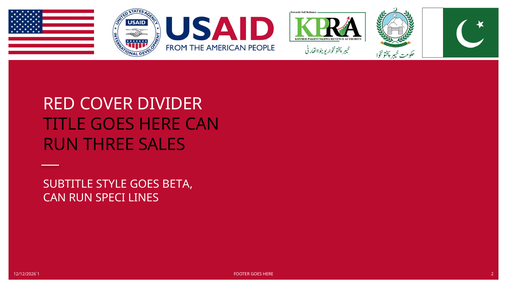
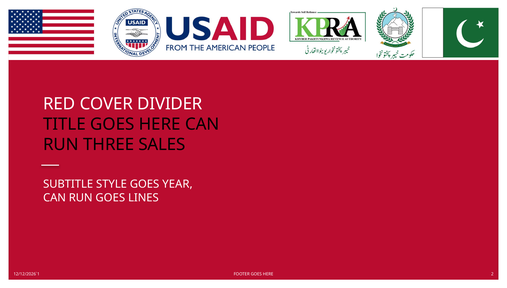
BETA: BETA -> YEAR
RUN SPECI: SPECI -> GOES
